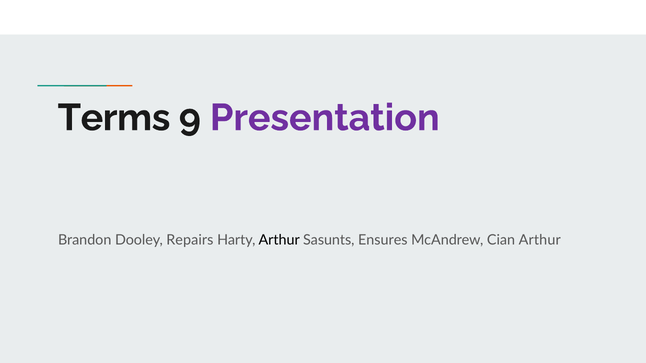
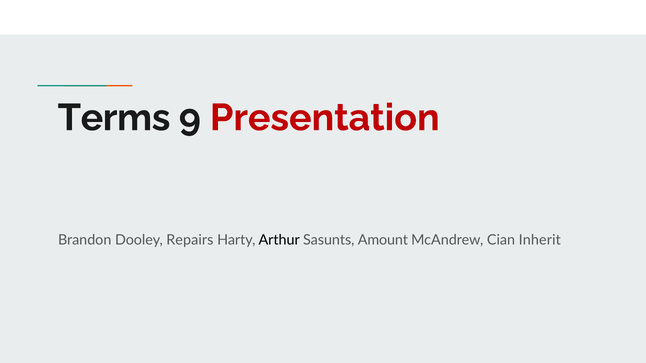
Presentation colour: purple -> red
Ensures: Ensures -> Amount
Cian Arthur: Arthur -> Inherit
